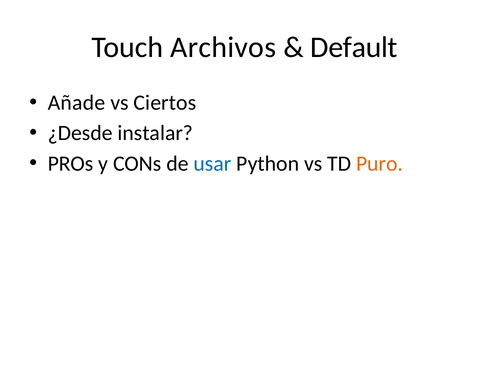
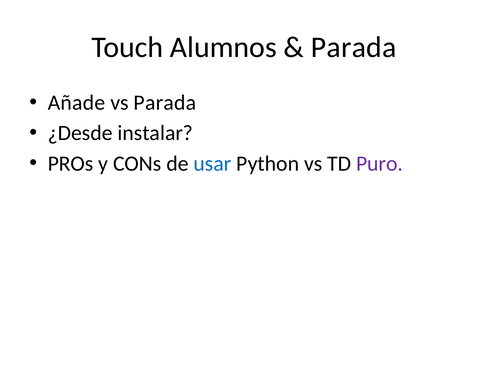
Archivos: Archivos -> Alumnos
Default at (354, 47): Default -> Parada
vs Ciertos: Ciertos -> Parada
Puro colour: orange -> purple
